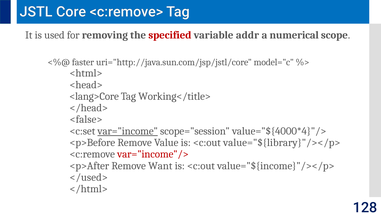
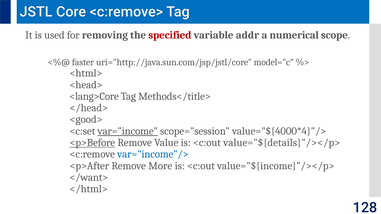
Working</title>: Working</title> -> Methods</title>
<false>: <false> -> <good>
<p>Before underline: none -> present
value="${library}"/></p>: value="${library}"/></p> -> value="${details}"/></p>
var="income"/> colour: red -> blue
Want: Want -> More
</used>: </used> -> </want>
